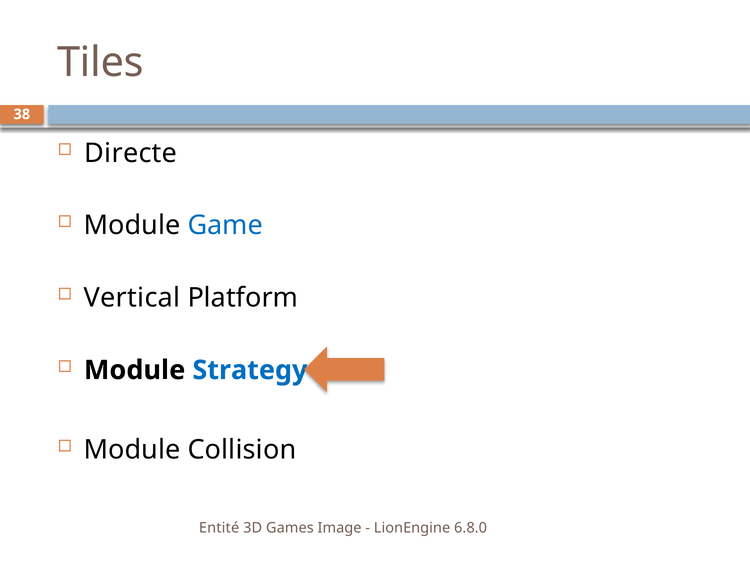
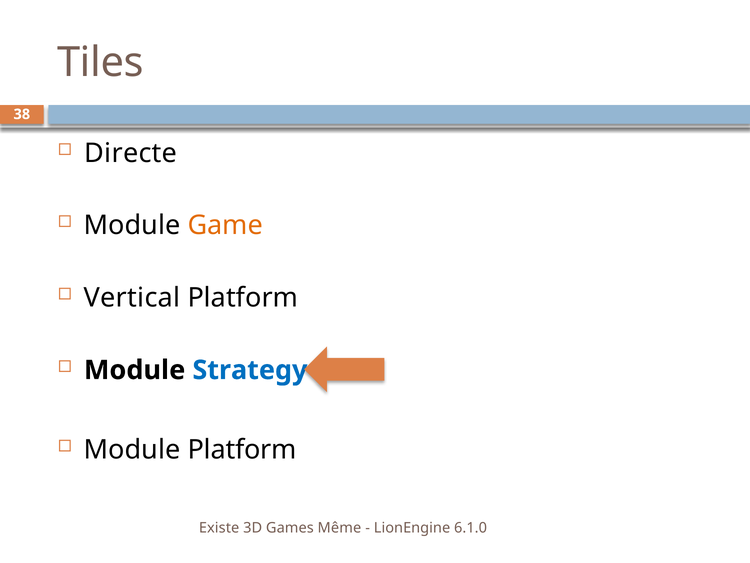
Game colour: blue -> orange
Module Collision: Collision -> Platform
Entité: Entité -> Existe
Image: Image -> Même
6.8.0: 6.8.0 -> 6.1.0
